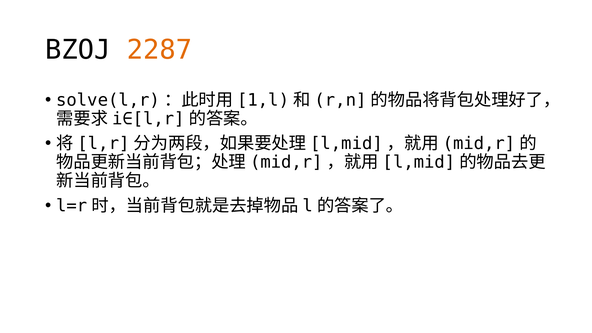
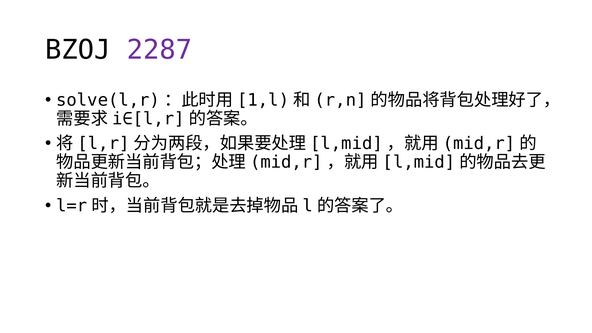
2287 colour: orange -> purple
